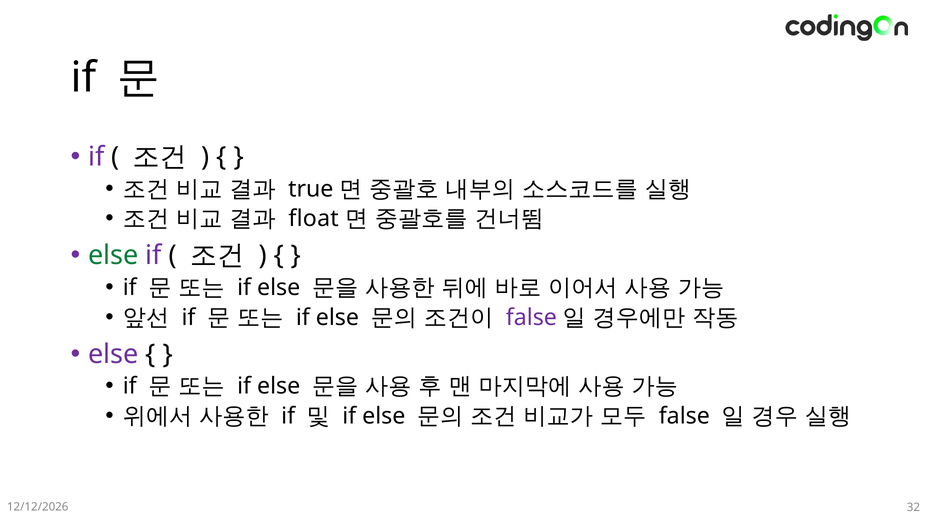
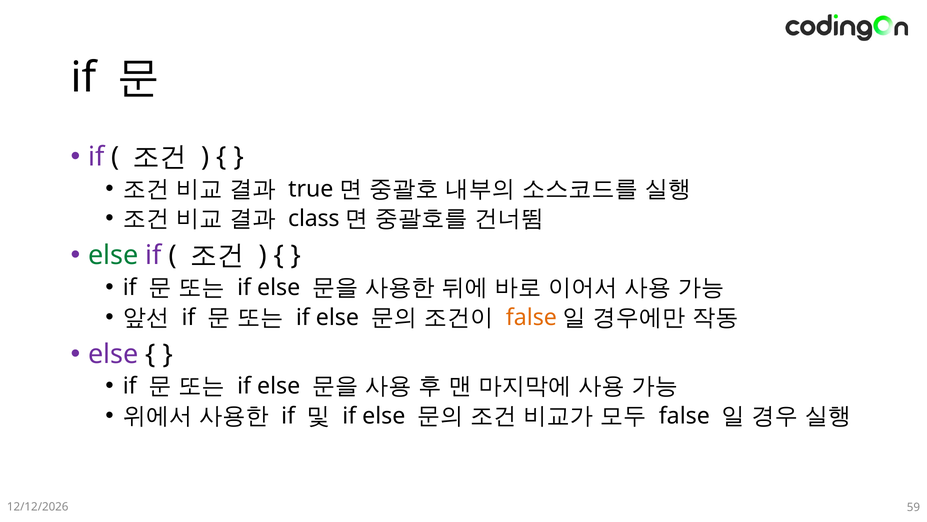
float: float -> class
false at (531, 317) colour: purple -> orange
32: 32 -> 59
